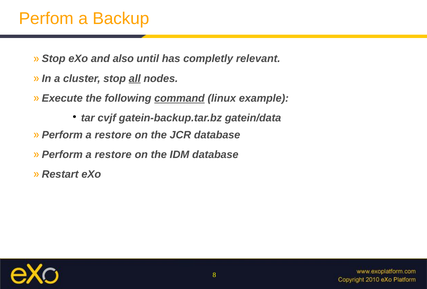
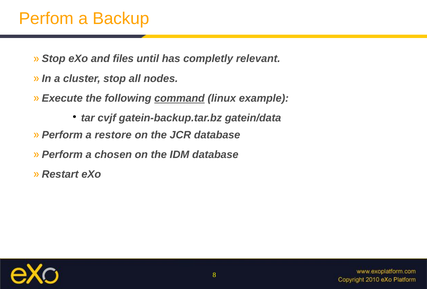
also: also -> files
all underline: present -> none
restore at (113, 155): restore -> chosen
